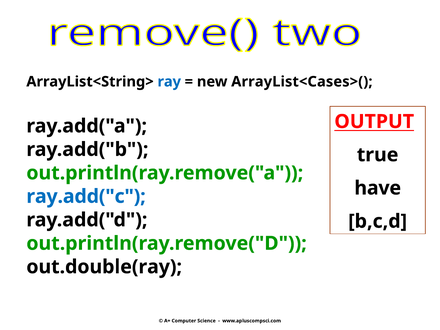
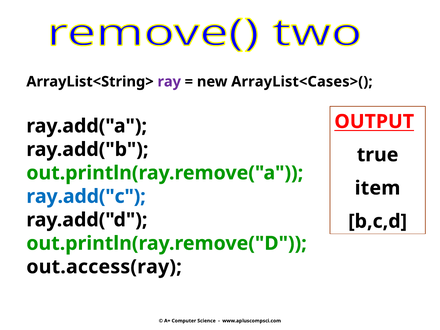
ray colour: blue -> purple
have: have -> item
out.double(ray: out.double(ray -> out.access(ray
